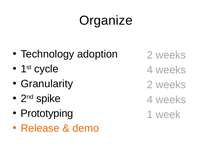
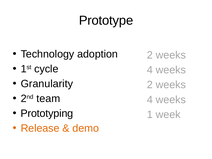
Organize: Organize -> Prototype
spike: spike -> team
